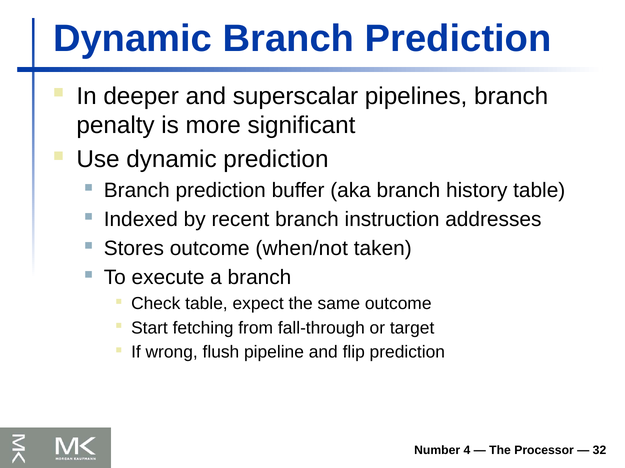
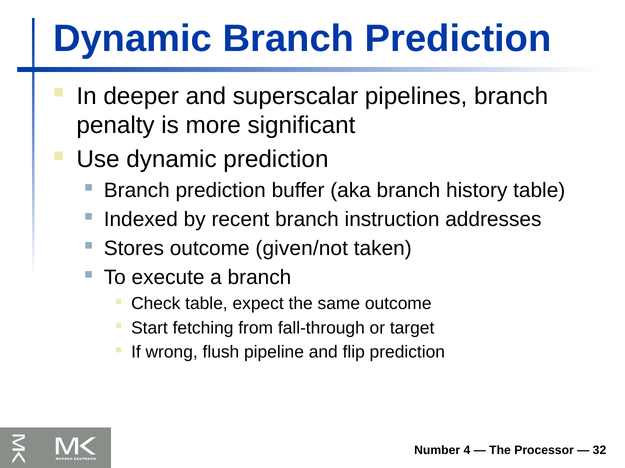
when/not: when/not -> given/not
